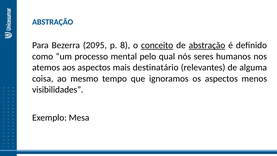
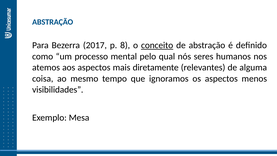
2095: 2095 -> 2017
abstração at (207, 45) underline: present -> none
destinatário: destinatário -> diretamente
